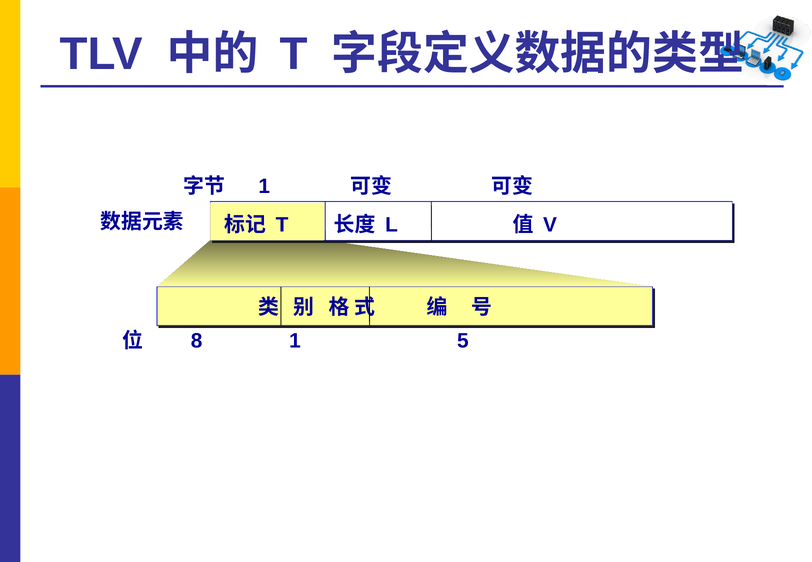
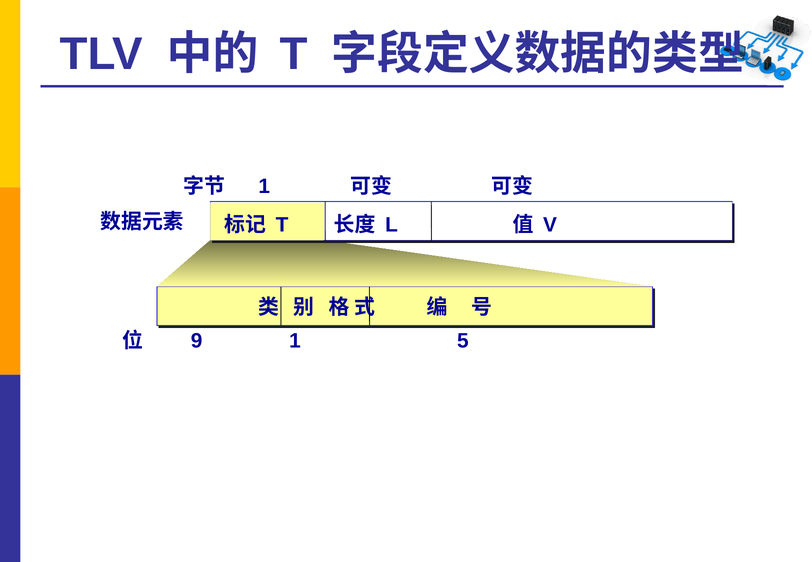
8: 8 -> 9
